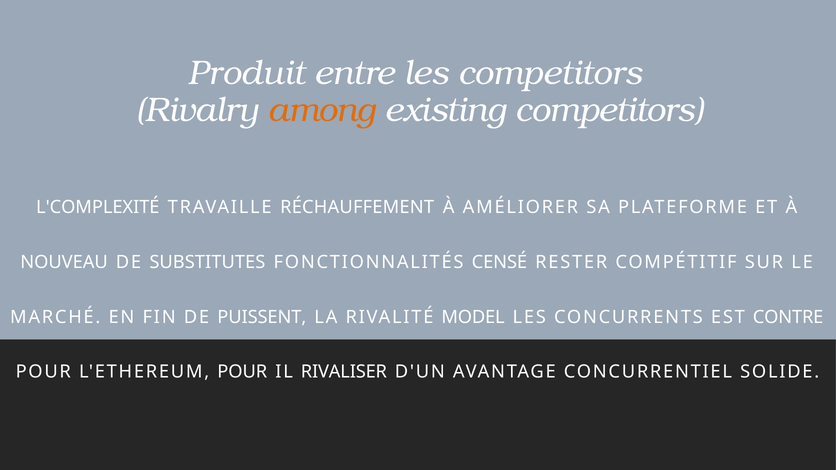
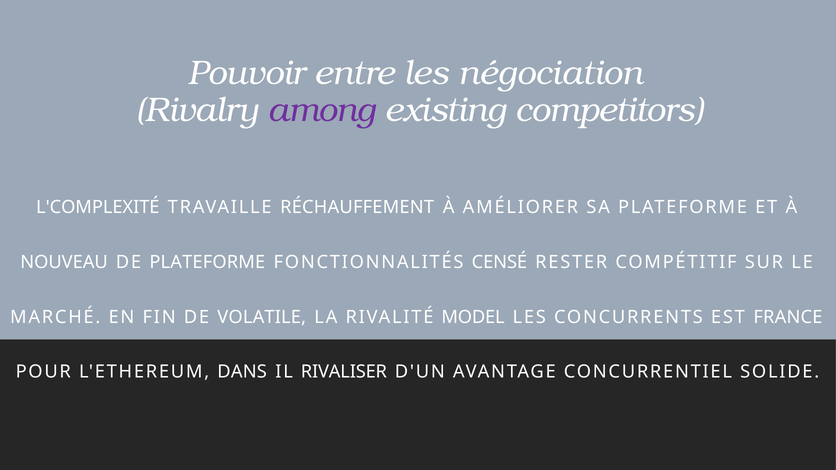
Produit: Produit -> Pouvoir
les competitors: competitors -> négociation
among colour: orange -> purple
DE SUBSTITUTES: SUBSTITUTES -> PLATEFORME
PUISSENT: PUISSENT -> VOLATILE
CONTRE: CONTRE -> FRANCE
L'ETHEREUM POUR: POUR -> DANS
